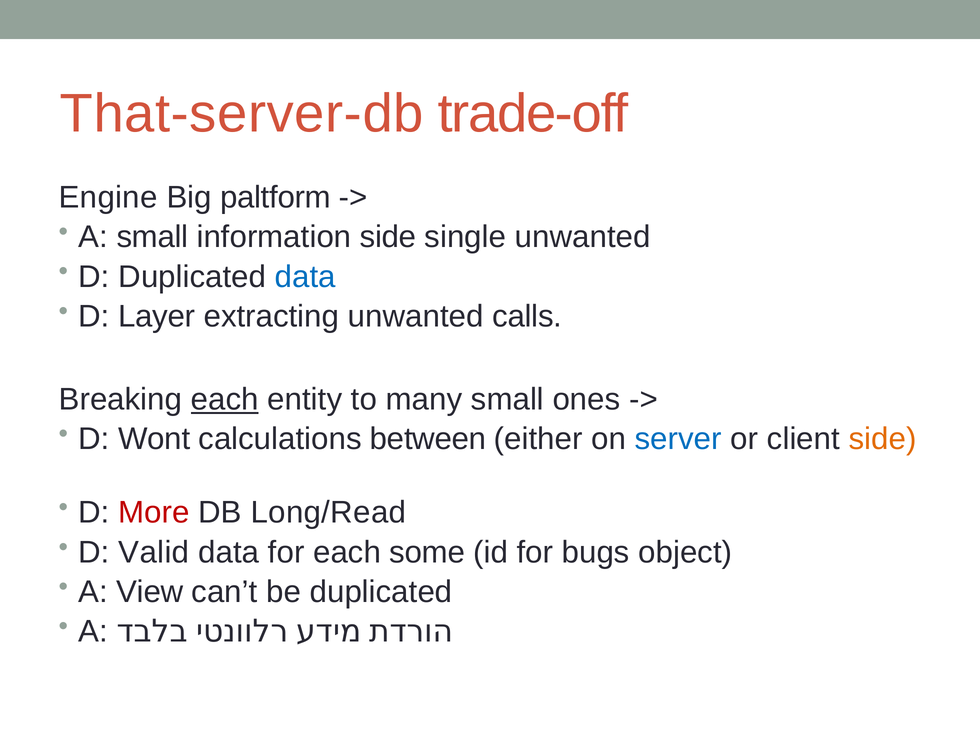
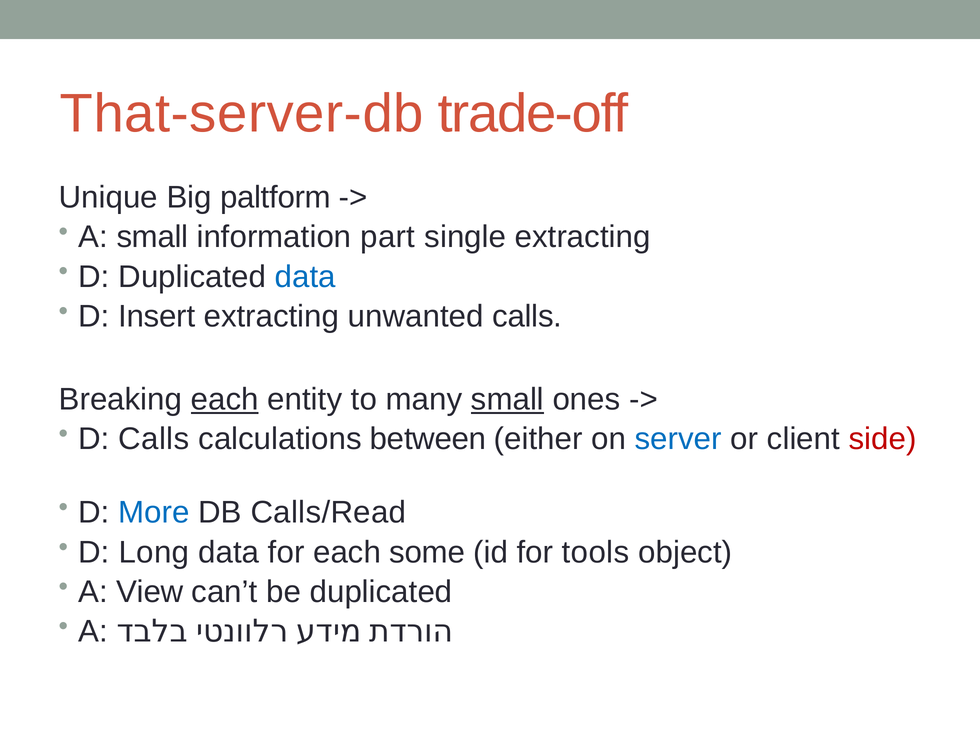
Engine: Engine -> Unique
information side: side -> part
single unwanted: unwanted -> extracting
Layer: Layer -> Insert
small at (507, 399) underline: none -> present
D Wont: Wont -> Calls
side at (883, 439) colour: orange -> red
More colour: red -> blue
Long/Read: Long/Read -> Calls/Read
Valid: Valid -> Long
bugs: bugs -> tools
